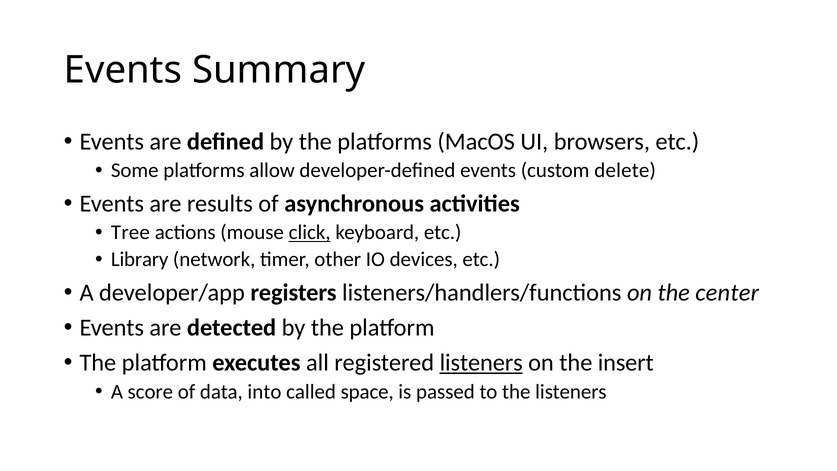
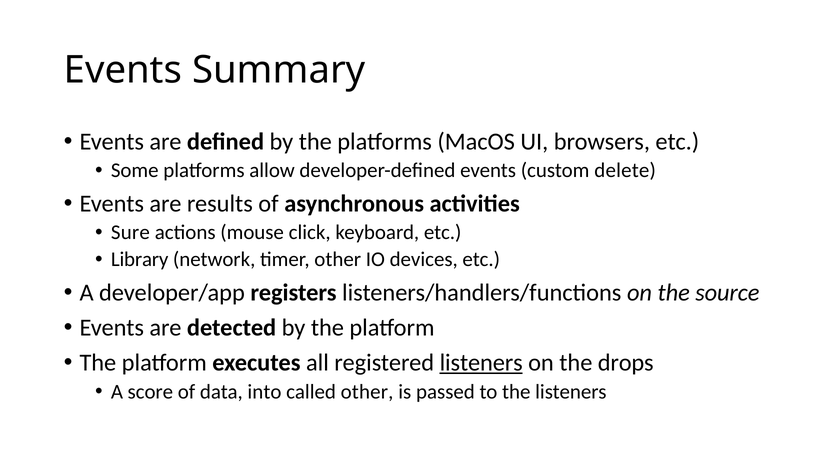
Tree: Tree -> Sure
click underline: present -> none
center: center -> source
insert: insert -> drops
called space: space -> other
